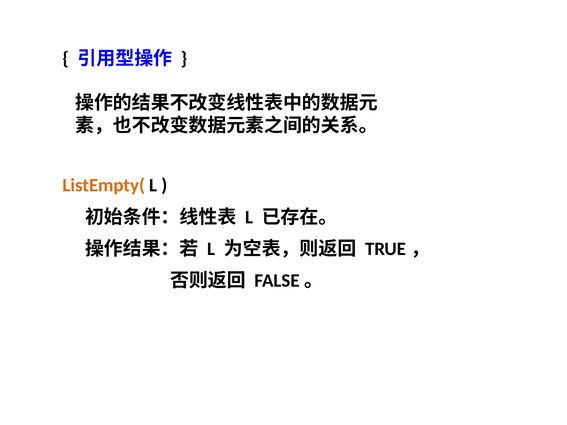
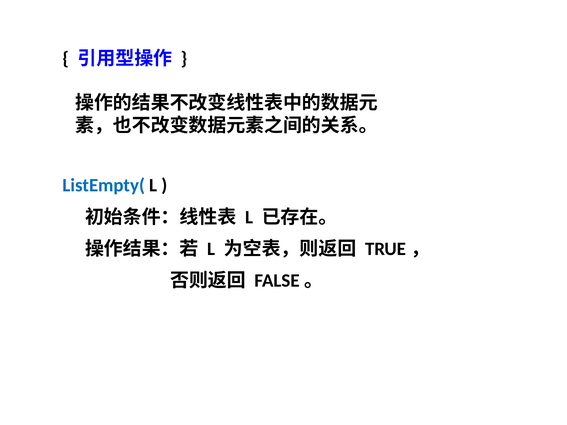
ListEmpty( colour: orange -> blue
